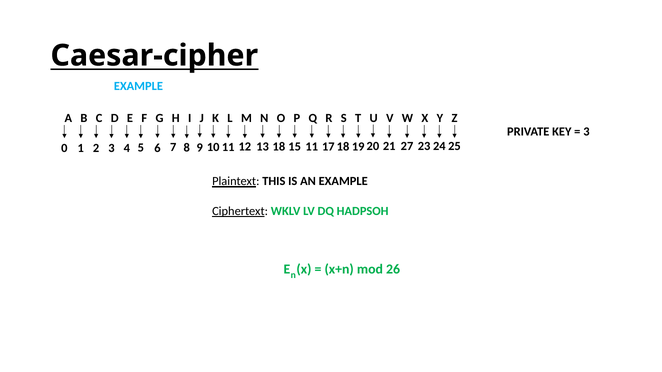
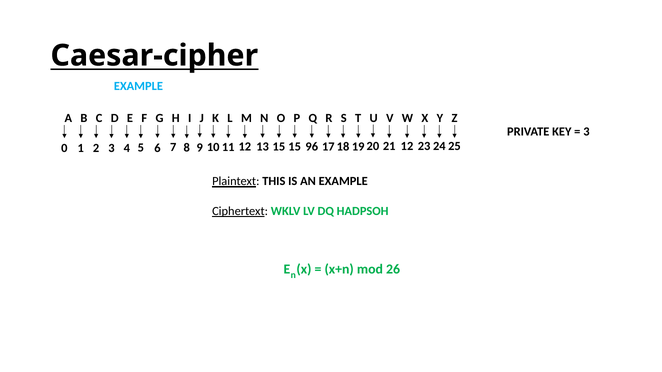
13 18: 18 -> 15
11: 11 -> 96
21 27: 27 -> 12
